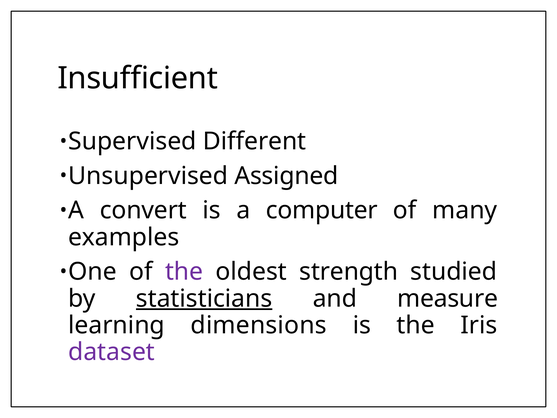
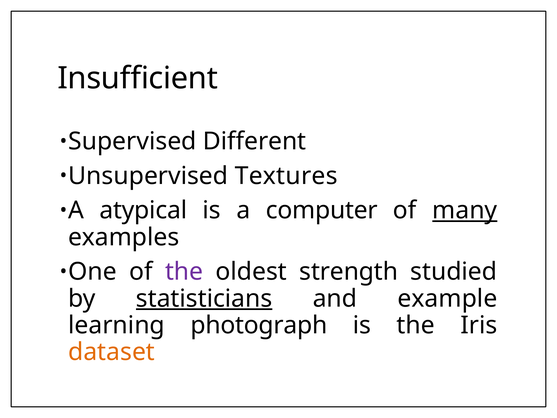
Assigned: Assigned -> Textures
convert: convert -> atypical
many underline: none -> present
measure: measure -> example
dimensions: dimensions -> photograph
dataset colour: purple -> orange
